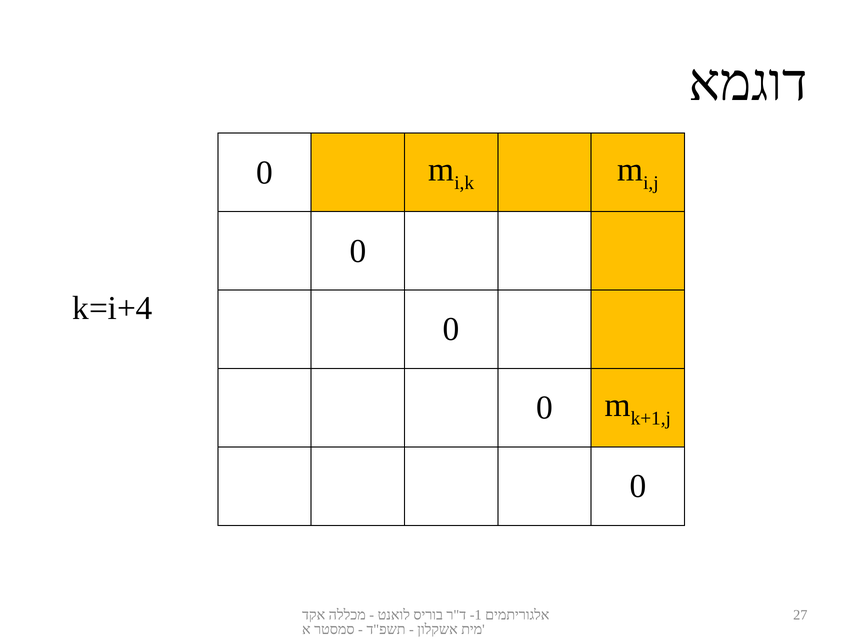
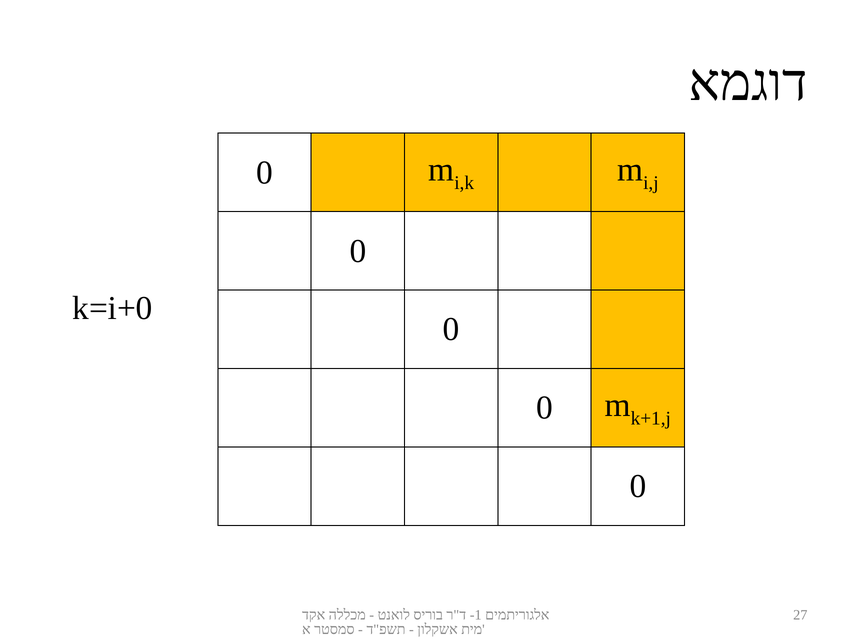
k=i+4: k=i+4 -> k=i+0
